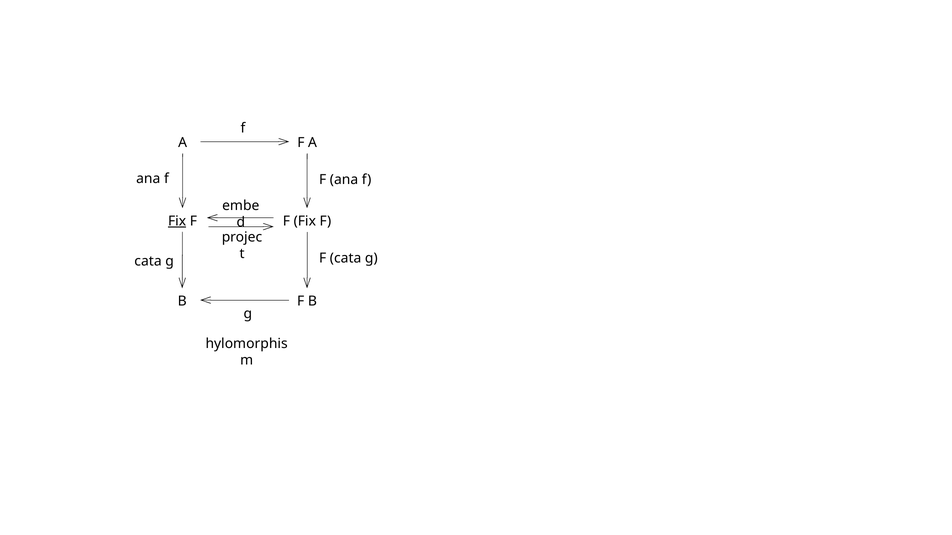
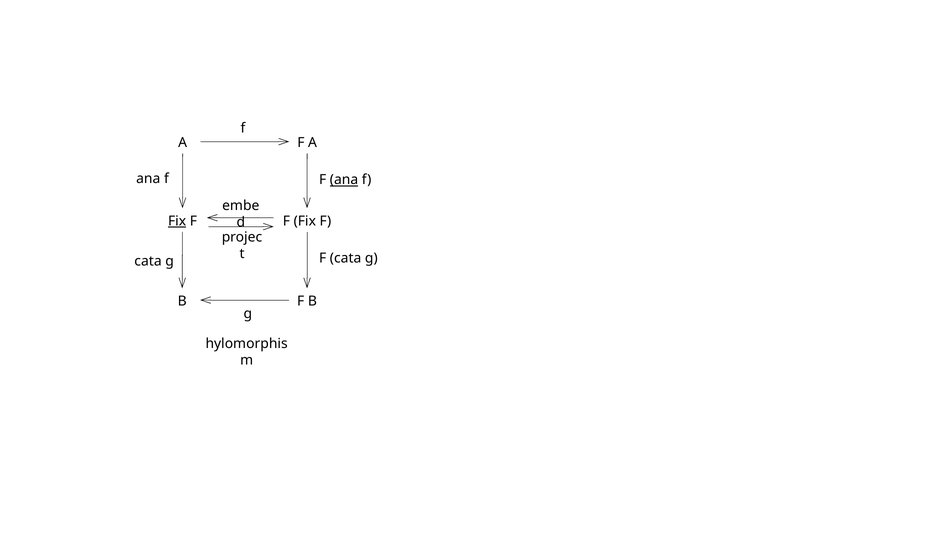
ana at (344, 180) underline: none -> present
